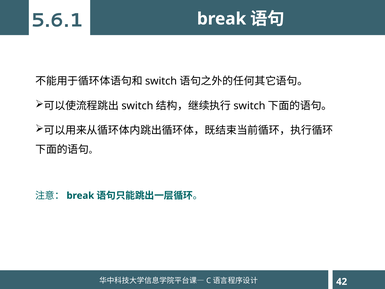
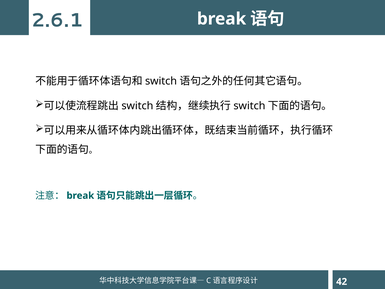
5.6.1: 5.6.1 -> 2.6.1
